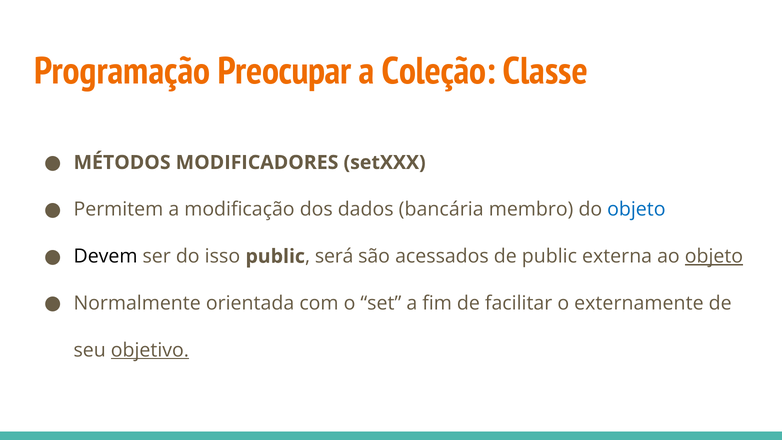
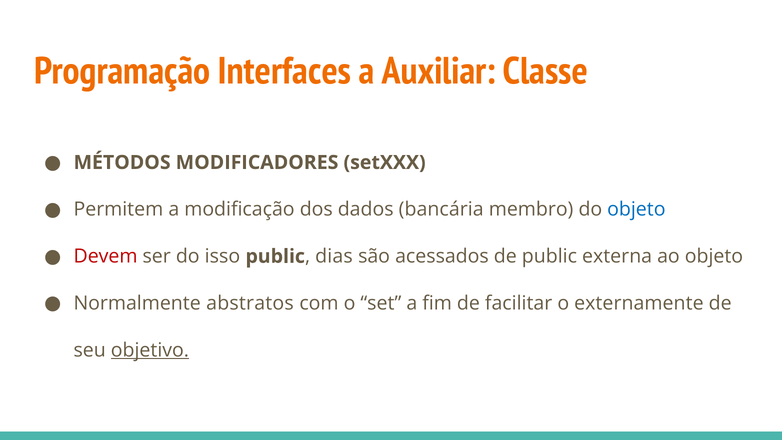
Preocupar: Preocupar -> Interfaces
Coleção: Coleção -> Auxiliar
Devem colour: black -> red
será: será -> dias
objeto at (714, 256) underline: present -> none
orientada: orientada -> abstratos
